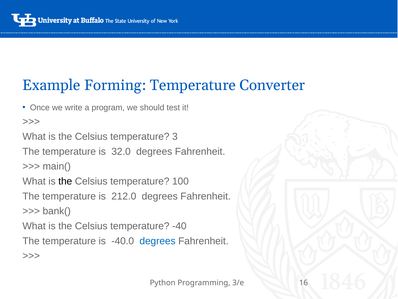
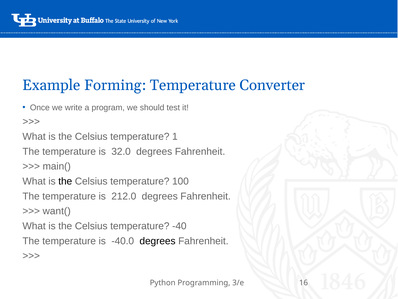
3: 3 -> 1
bank(: bank( -> want(
degrees at (158, 241) colour: blue -> black
